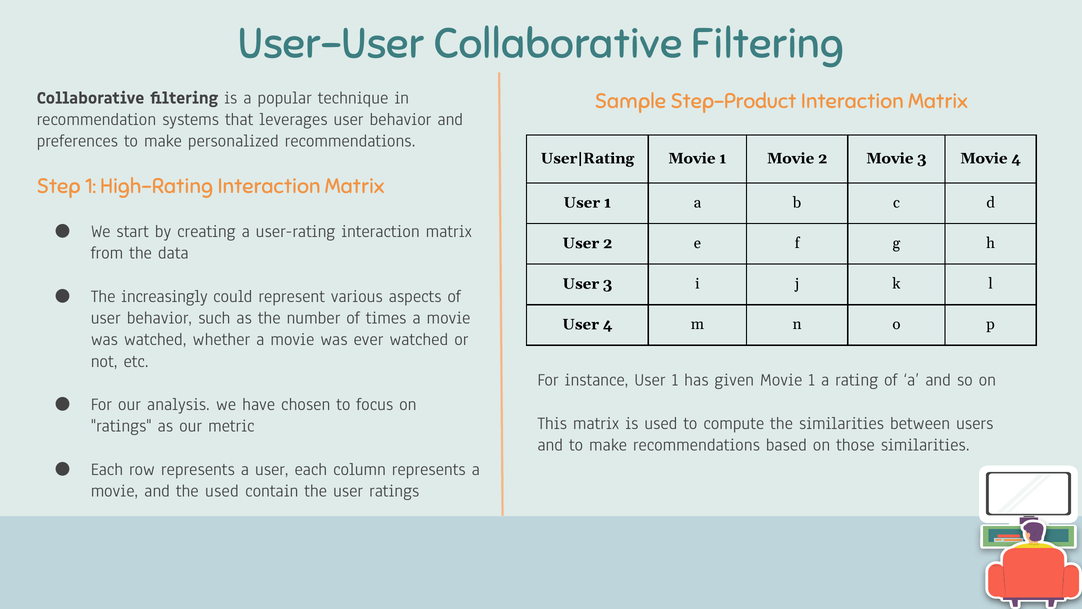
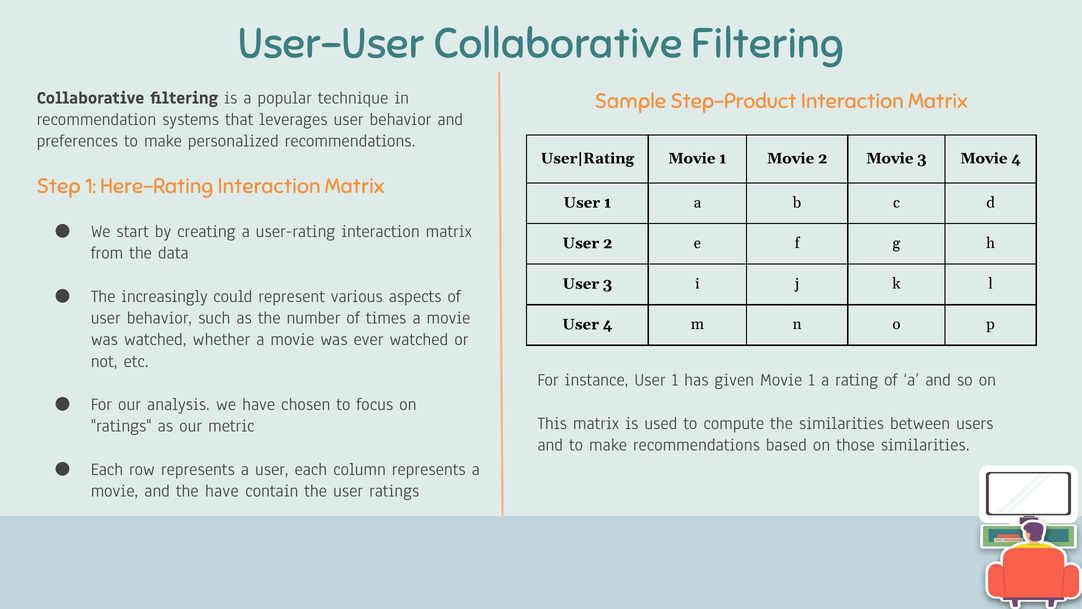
High-Rating: High-Rating -> Here-Rating
the used: used -> have
